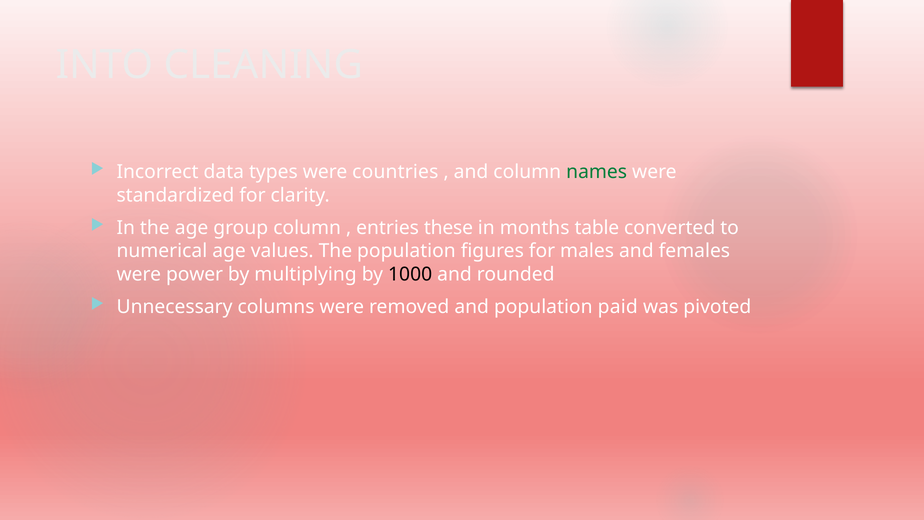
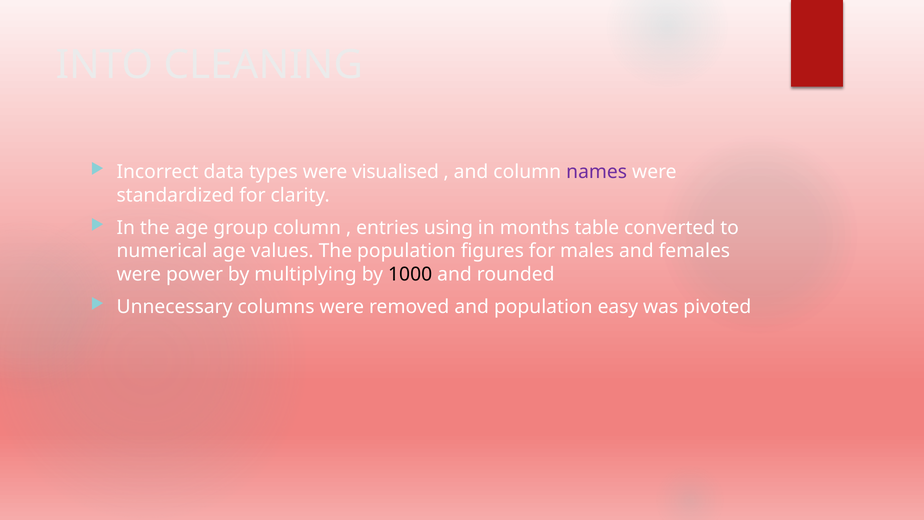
countries: countries -> visualised
names colour: green -> purple
these: these -> using
paid: paid -> easy
